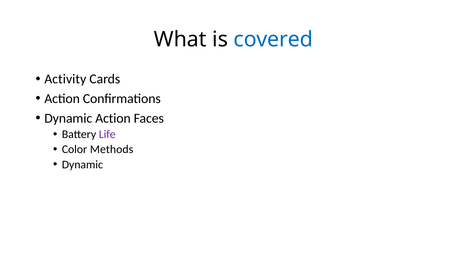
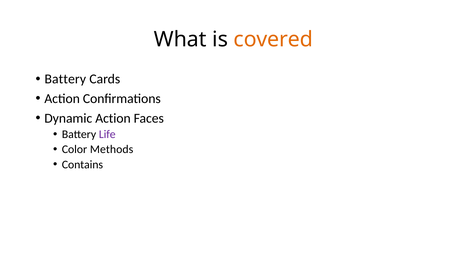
covered colour: blue -> orange
Activity at (65, 79): Activity -> Battery
Dynamic at (82, 164): Dynamic -> Contains
